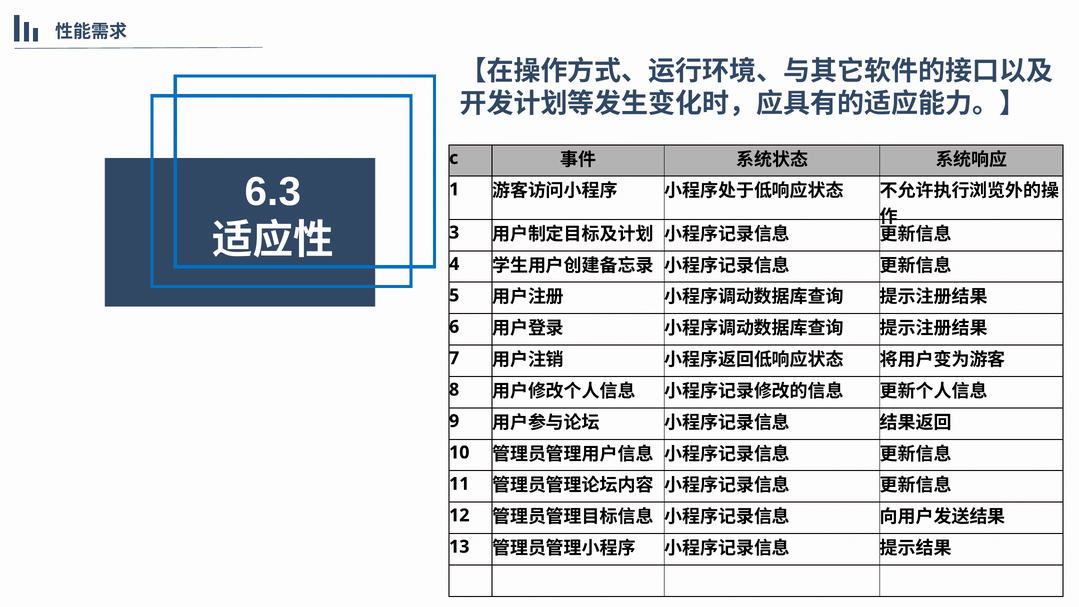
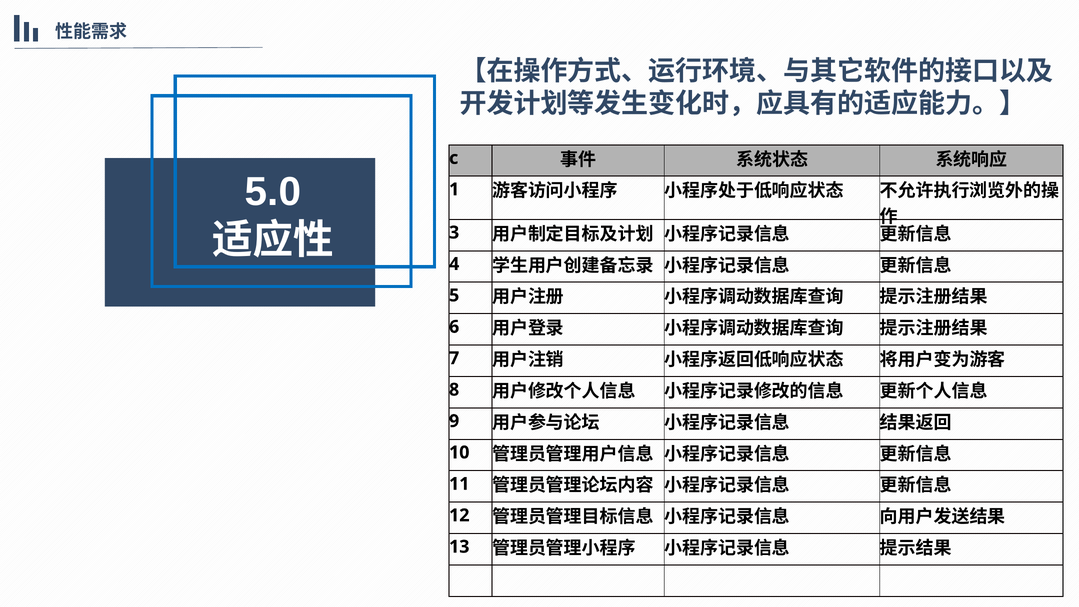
6.3: 6.3 -> 5.0
